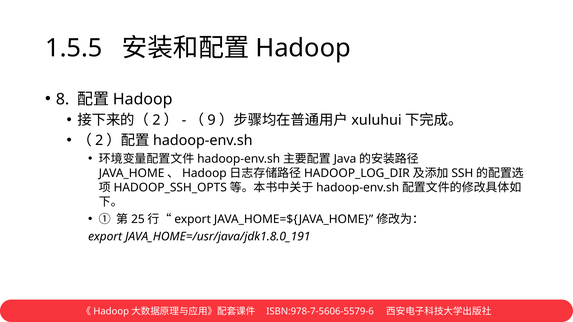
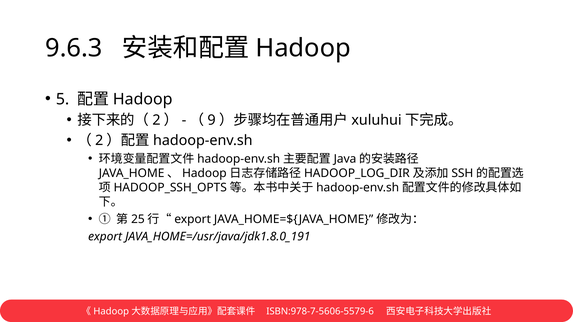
1.5.5: 1.5.5 -> 9.6.3
8: 8 -> 5
